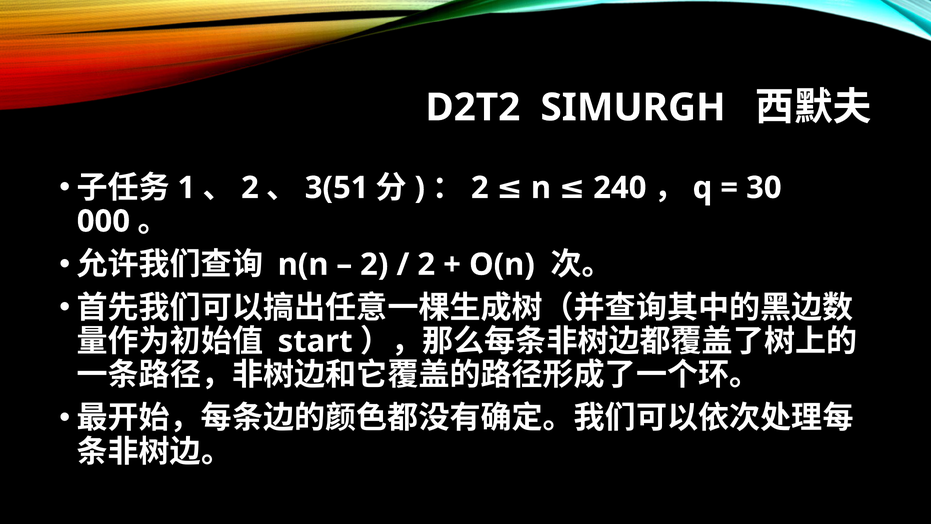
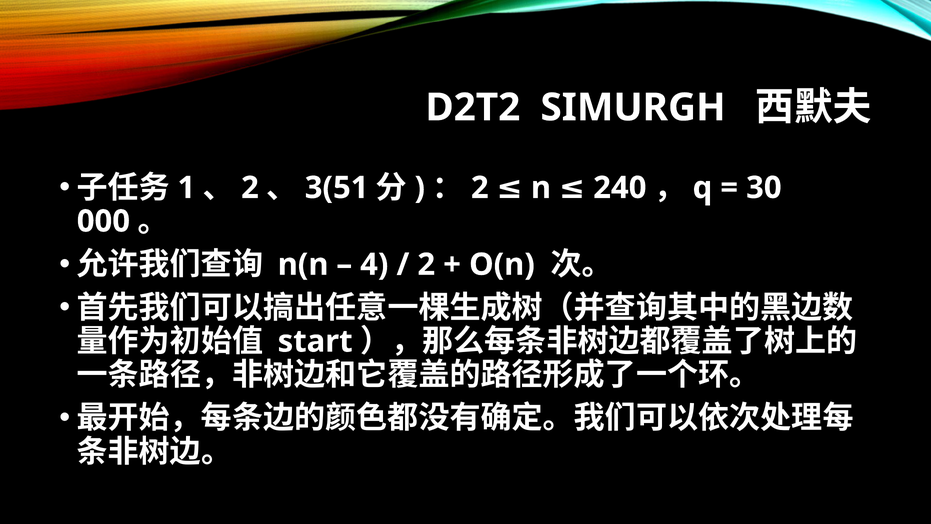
2 at (374, 264): 2 -> 4
